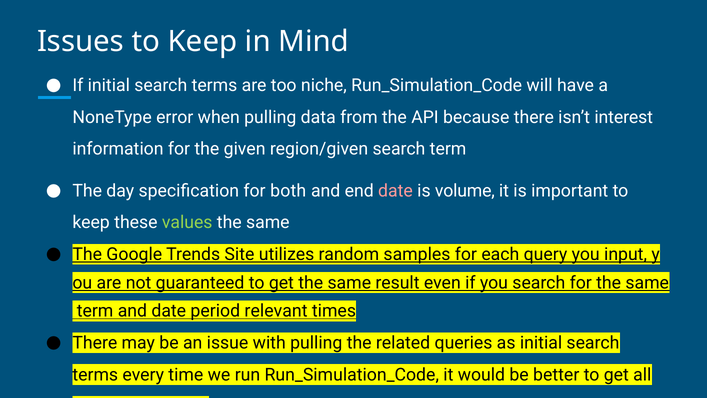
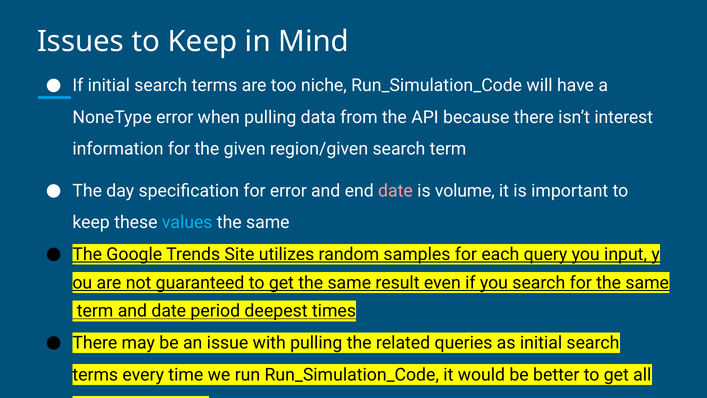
for both: both -> error
values colour: light green -> light blue
relevant: relevant -> deepest
